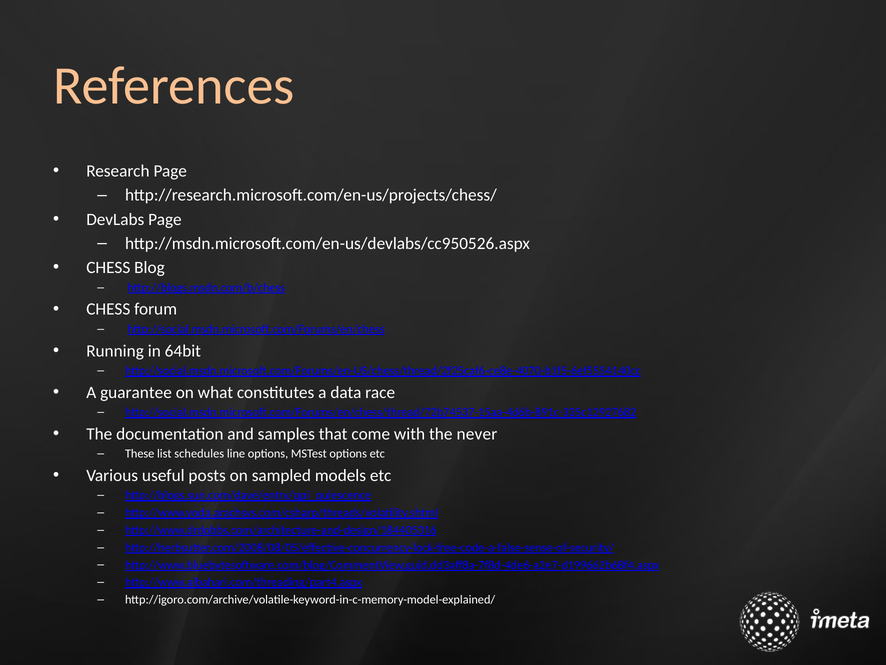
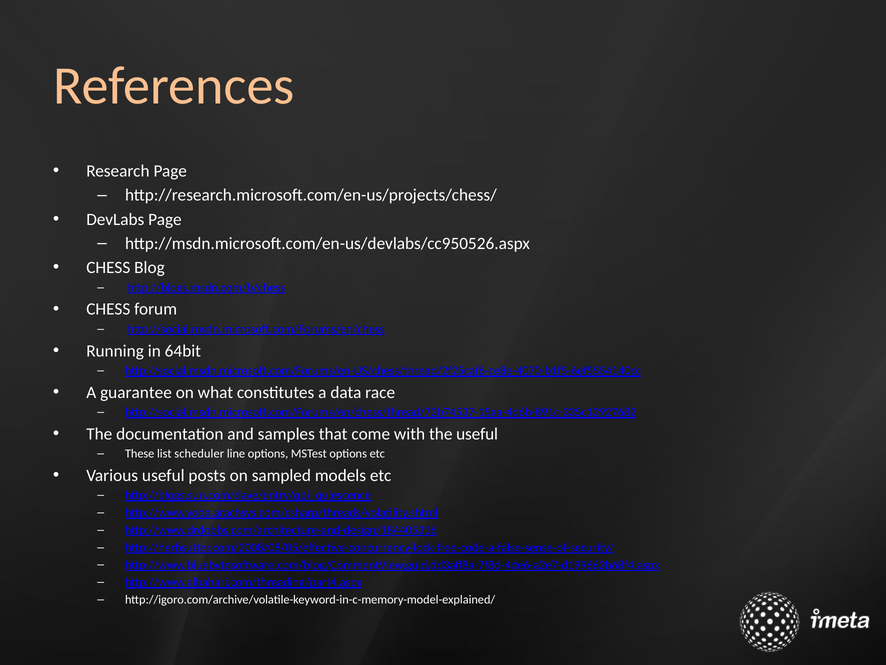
the never: never -> useful
schedules: schedules -> scheduler
